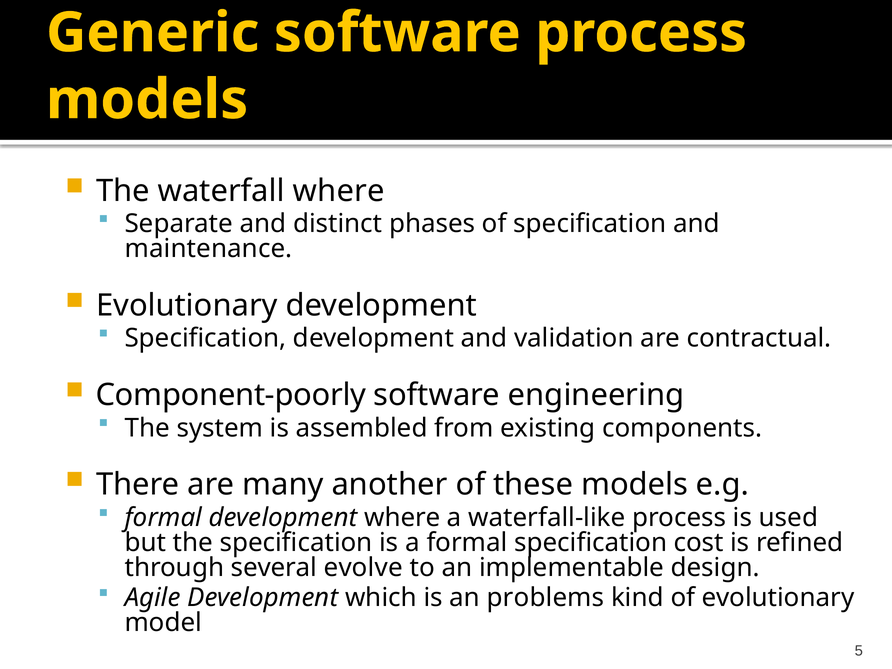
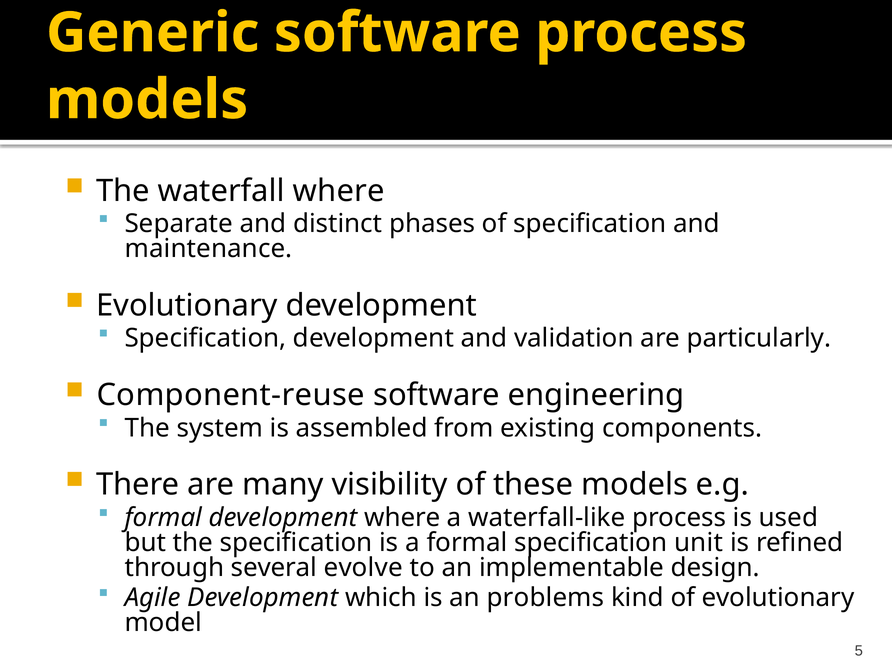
contractual: contractual -> particularly
Component-poorly: Component-poorly -> Component-reuse
another: another -> visibility
cost: cost -> unit
